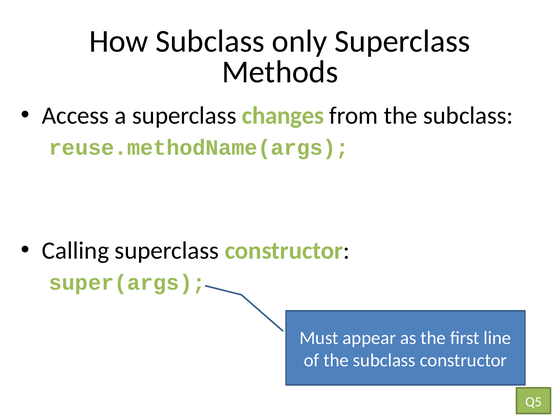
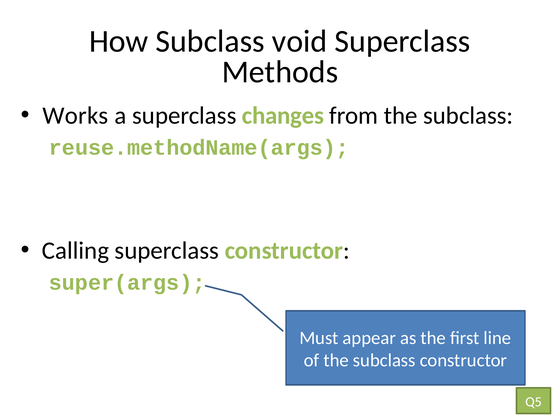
only: only -> void
Access: Access -> Works
